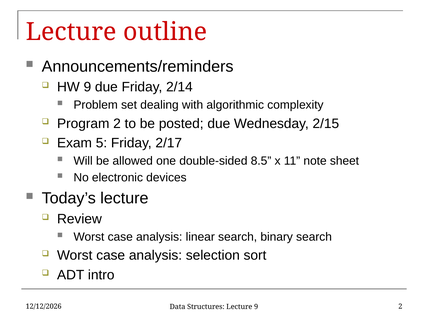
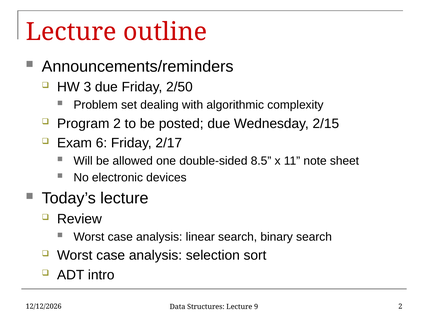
HW 9: 9 -> 3
2/14: 2/14 -> 2/50
5: 5 -> 6
